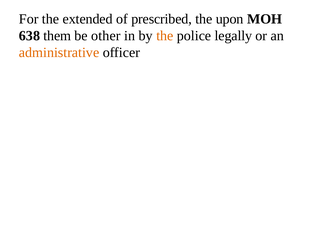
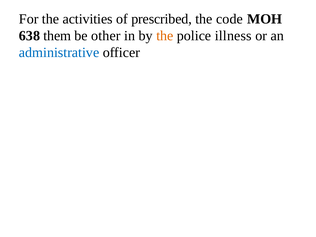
extended: extended -> activities
upon: upon -> code
legally: legally -> illness
administrative colour: orange -> blue
